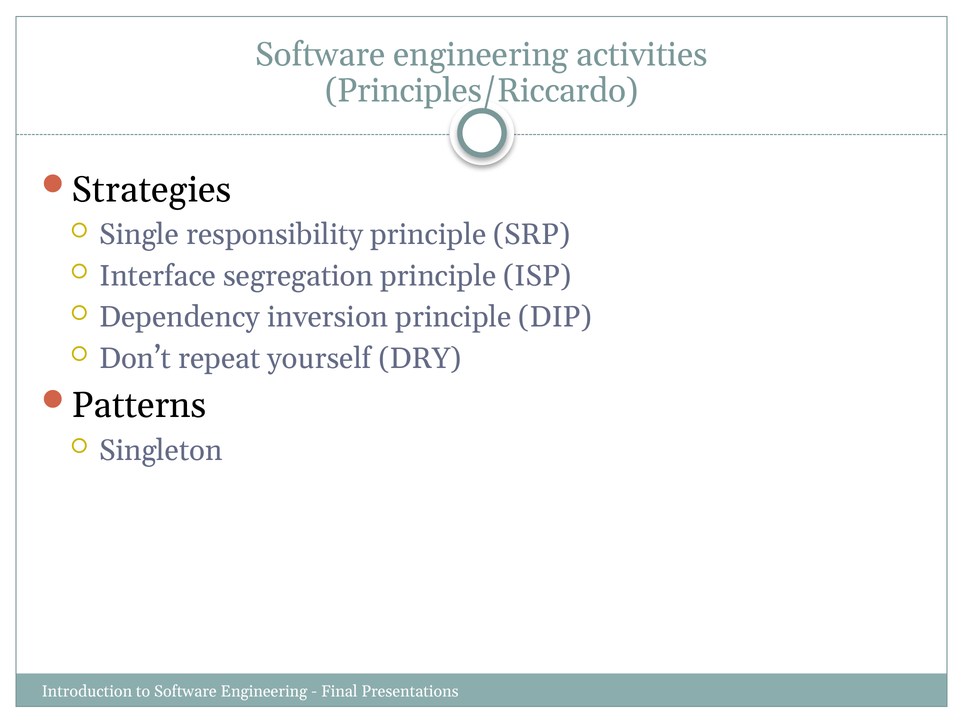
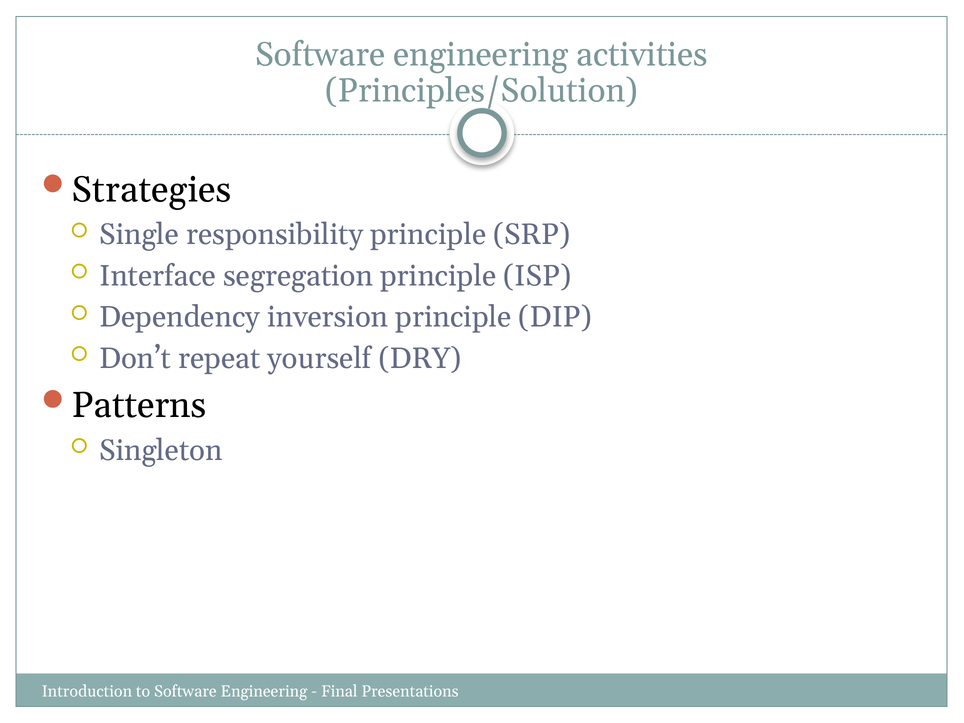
Principles/Riccardo: Principles/Riccardo -> Principles/Solution
